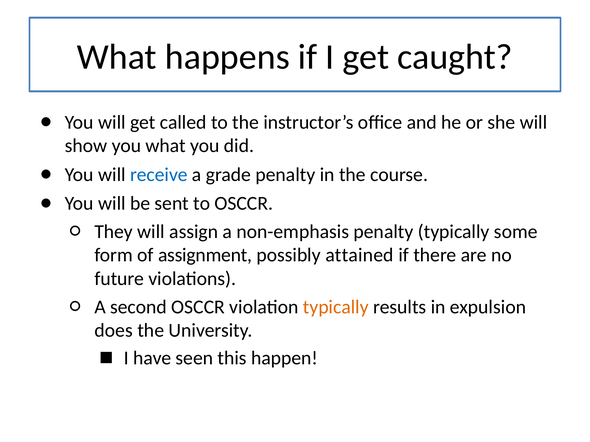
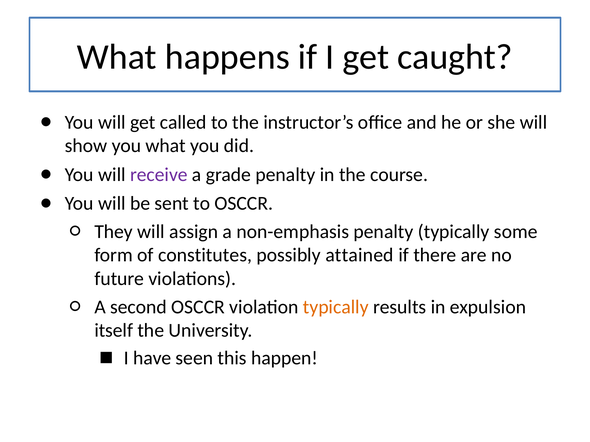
receive colour: blue -> purple
assignment: assignment -> constitutes
does: does -> itself
